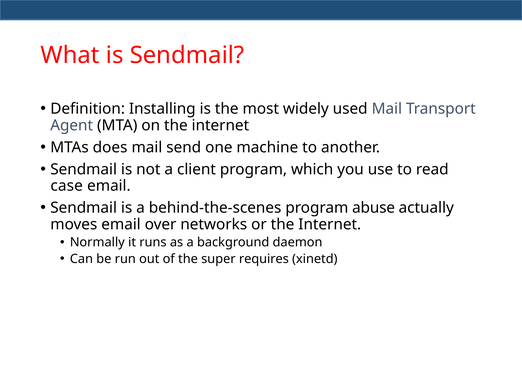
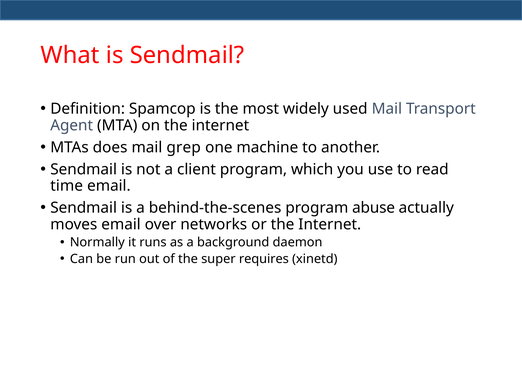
Installing: Installing -> Spamcop
send: send -> grep
case: case -> time
